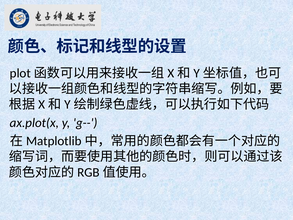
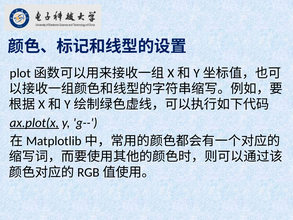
ax.plot(x underline: none -> present
